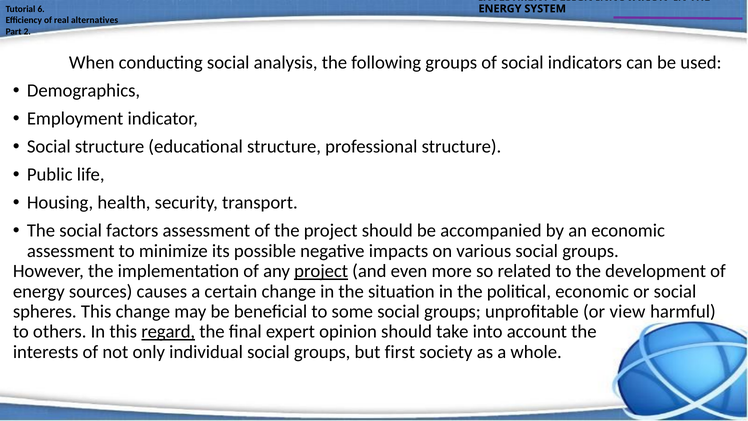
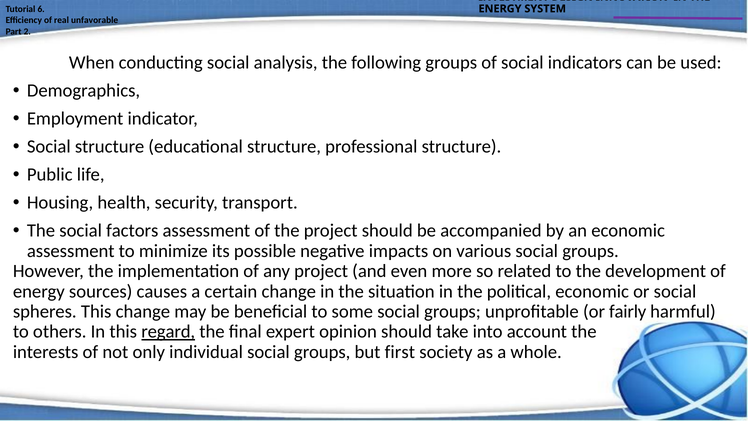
alternatives: alternatives -> unfavorable
project at (321, 271) underline: present -> none
view: view -> fairly
